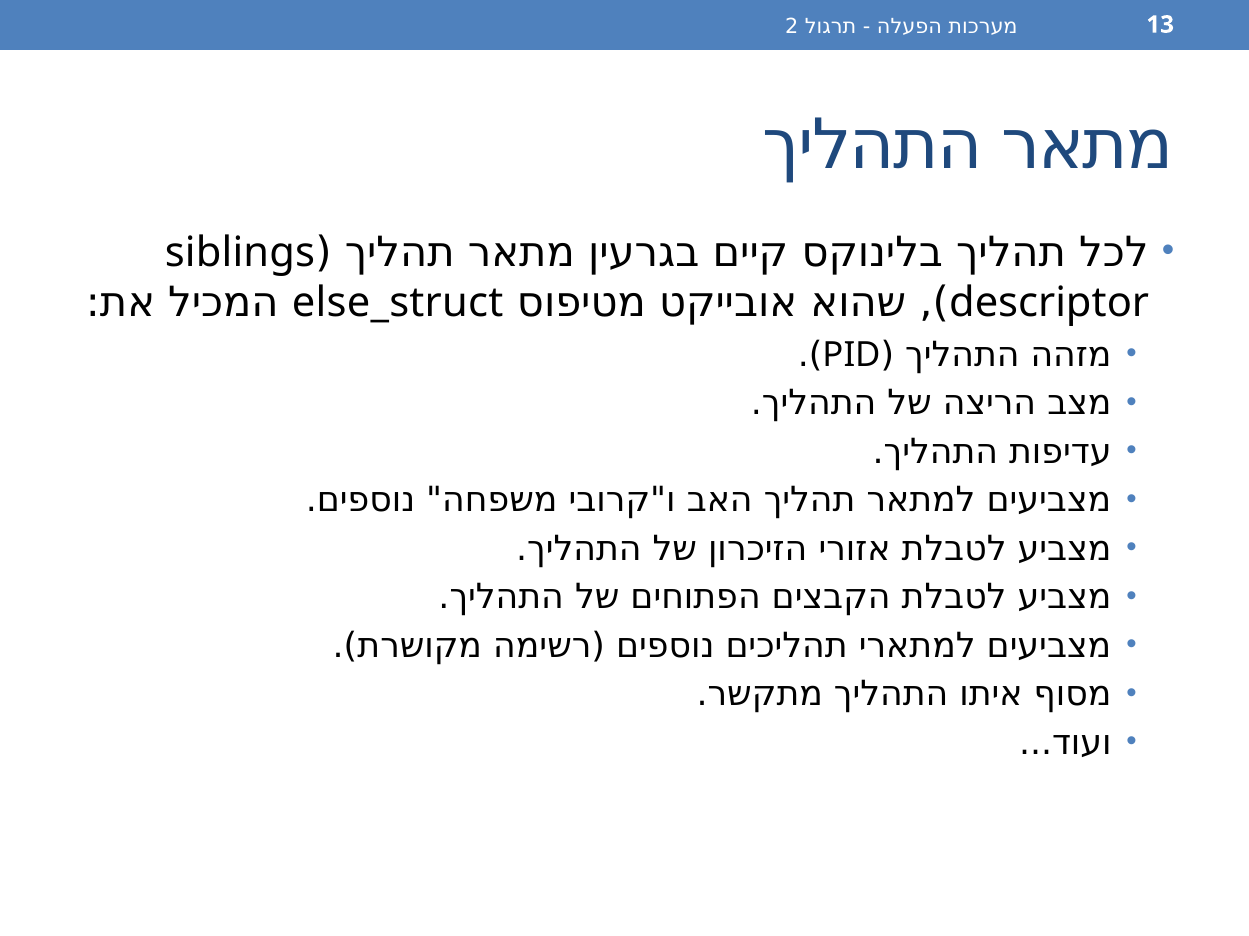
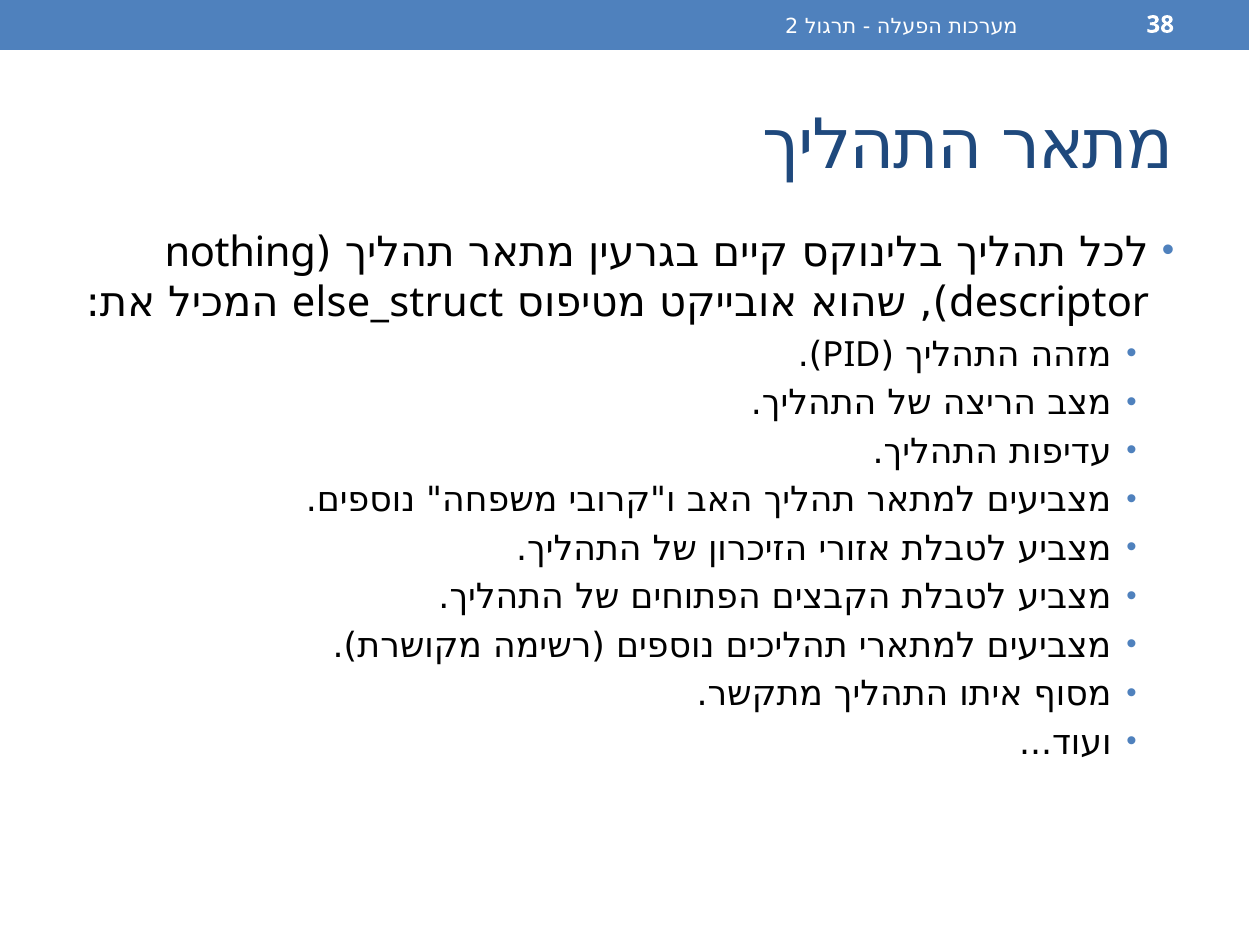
13: 13 -> 38
siblings: siblings -> nothing
